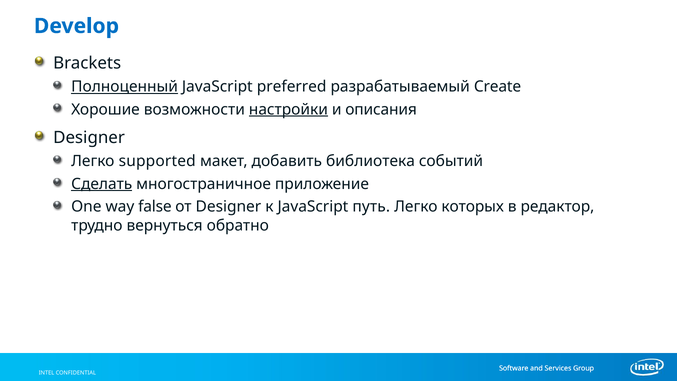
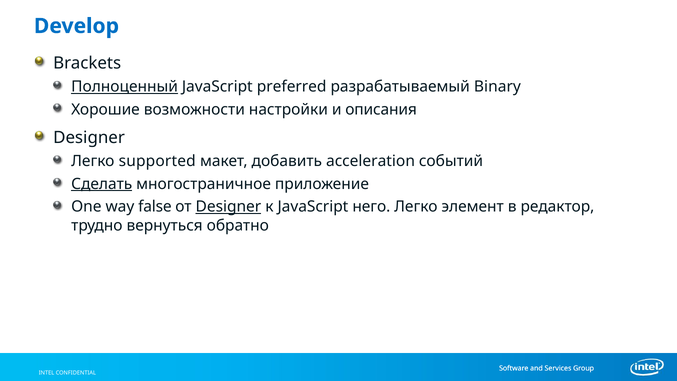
Create: Create -> Binary
настройки underline: present -> none
библиотека: библиотека -> acceleration
Designer at (228, 207) underline: none -> present
путь: путь -> него
которых: которых -> элемент
